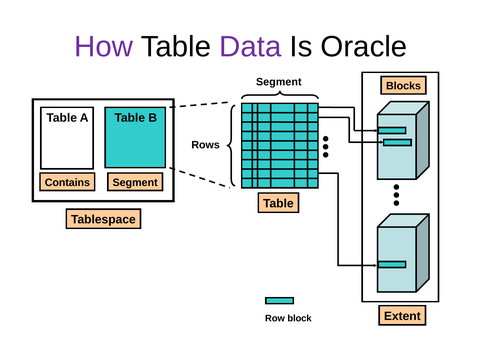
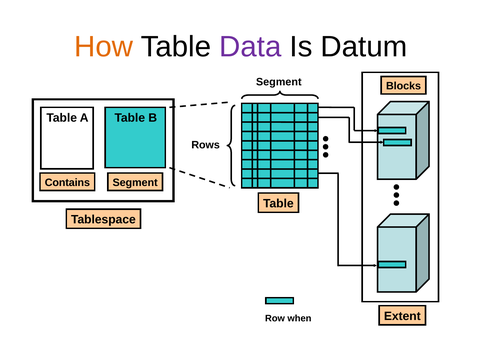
How colour: purple -> orange
Oracle: Oracle -> Datum
block: block -> when
